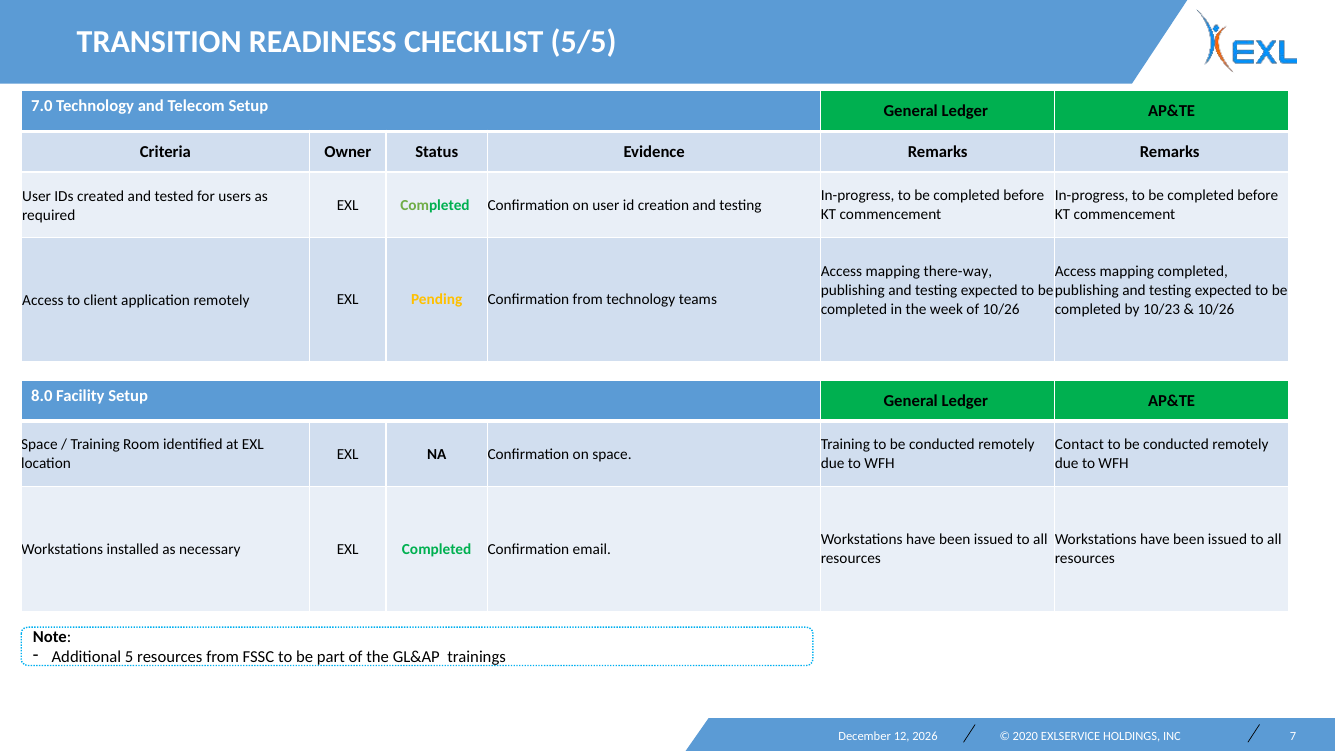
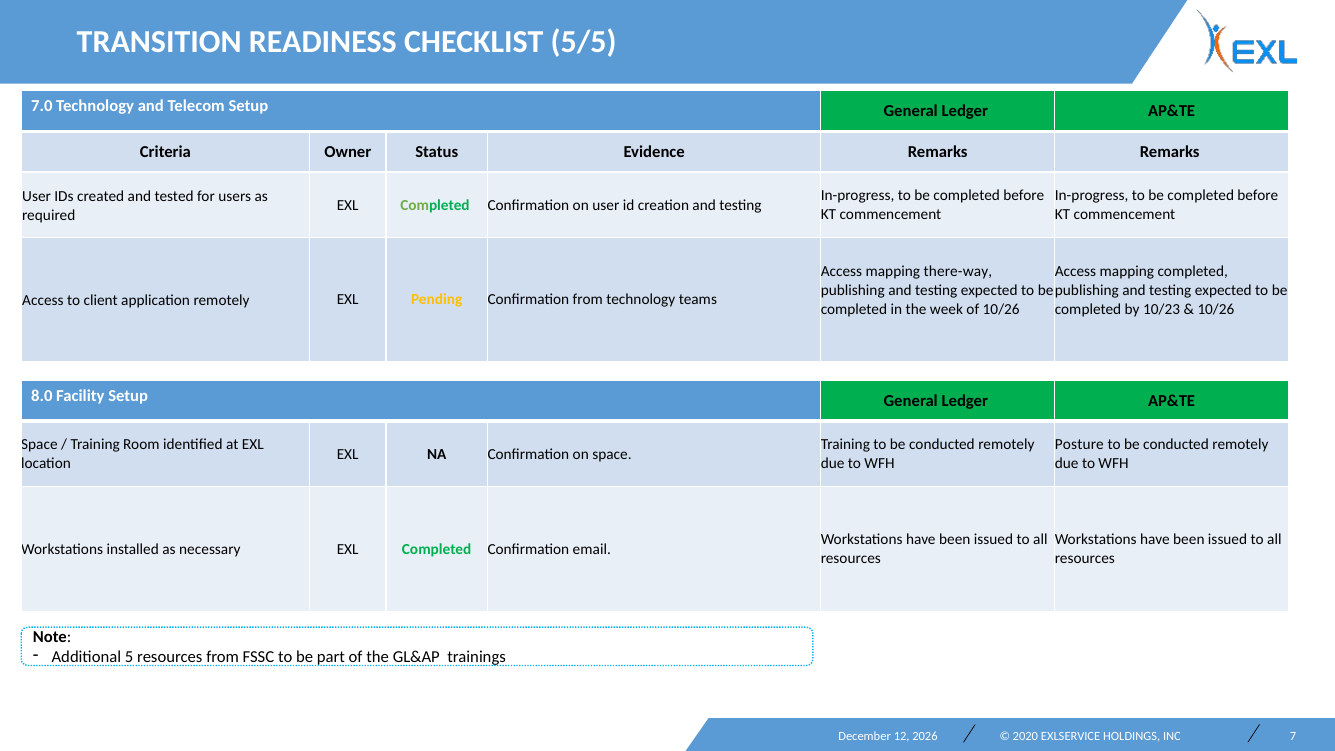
Contact: Contact -> Posture
